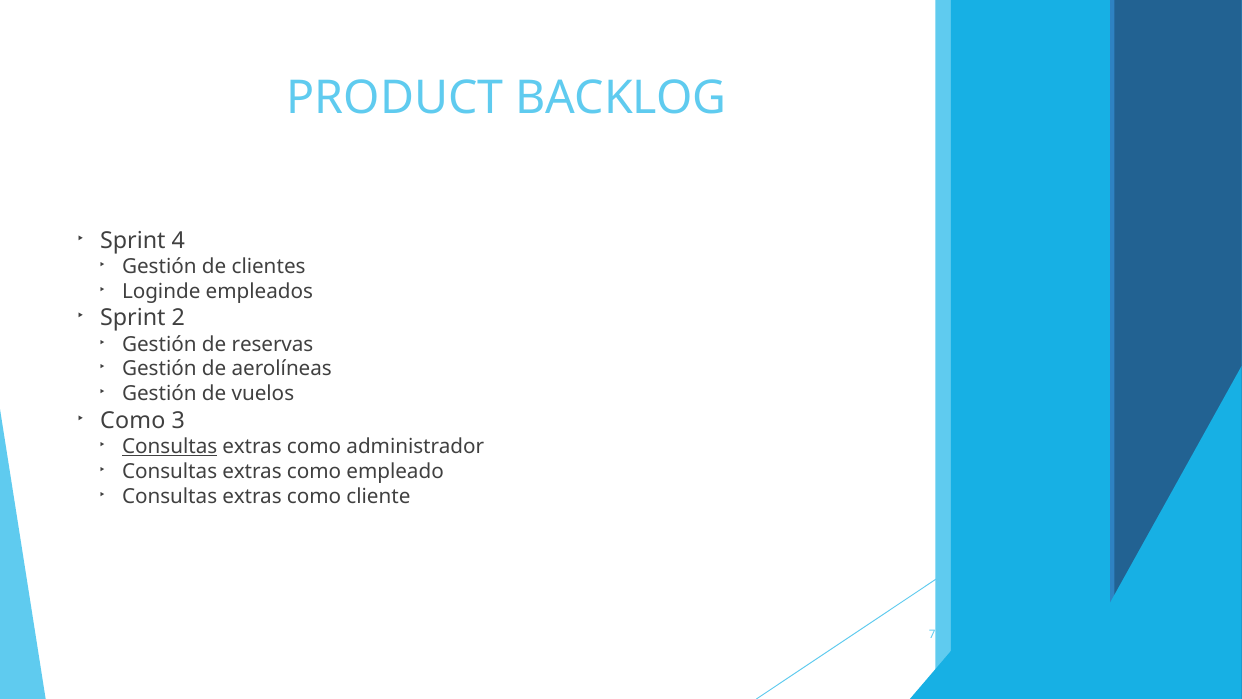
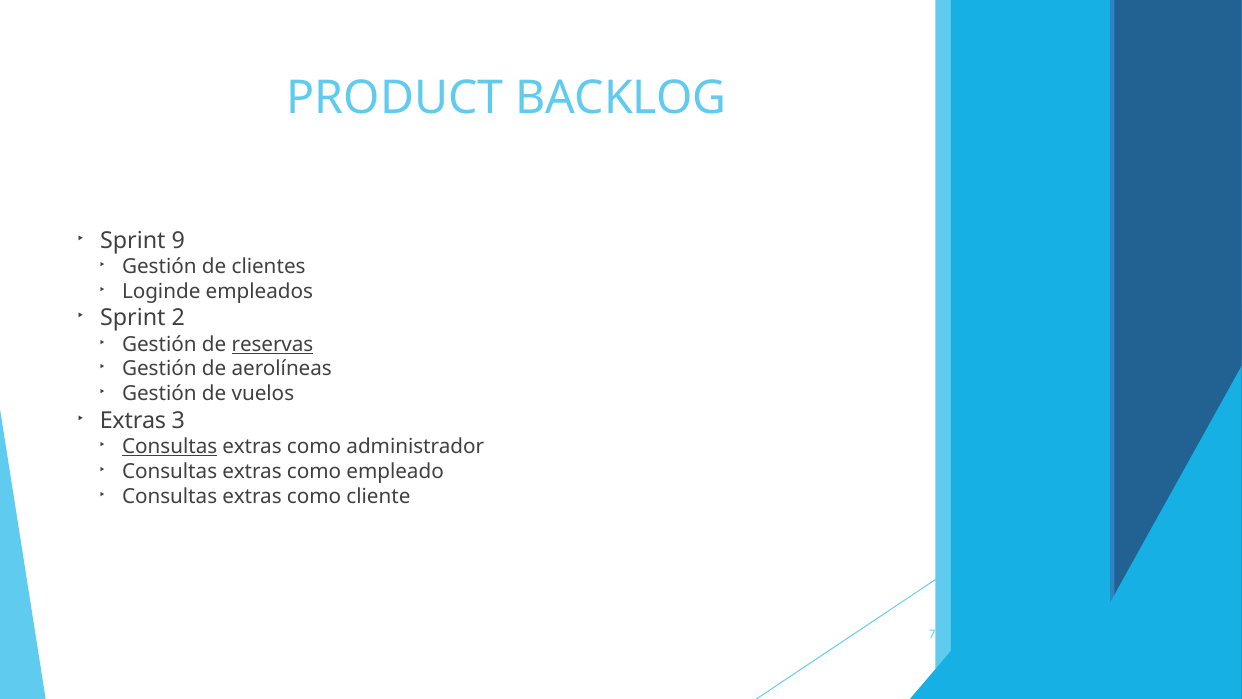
4: 4 -> 9
reservas underline: none -> present
Como at (133, 420): Como -> Extras
